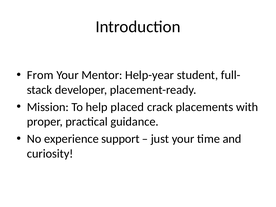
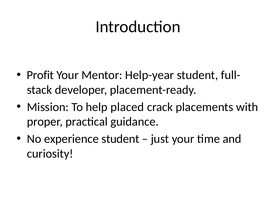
From: From -> Profit
experience support: support -> student
